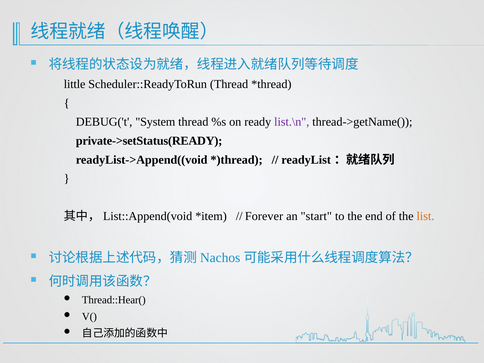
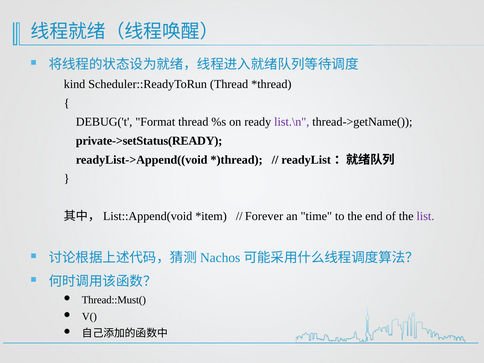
little: little -> kind
System: System -> Format
start: start -> time
list colour: orange -> purple
Thread::Hear(: Thread::Hear( -> Thread::Must(
